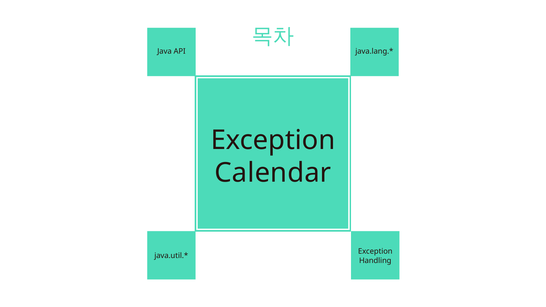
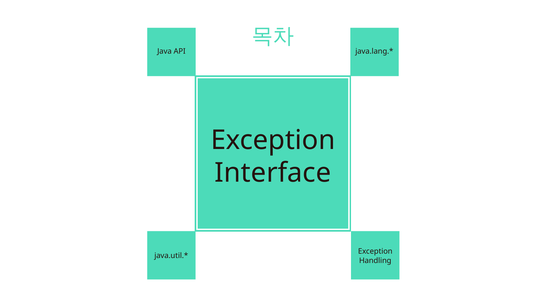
Calendar: Calendar -> Interface
